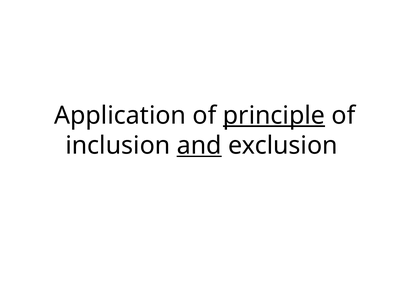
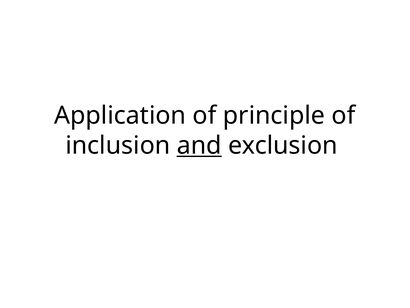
principle underline: present -> none
